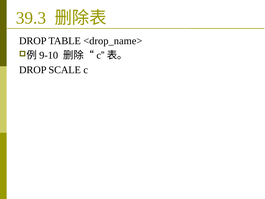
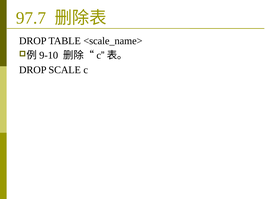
39.3: 39.3 -> 97.7
<drop_name>: <drop_name> -> <scale_name>
